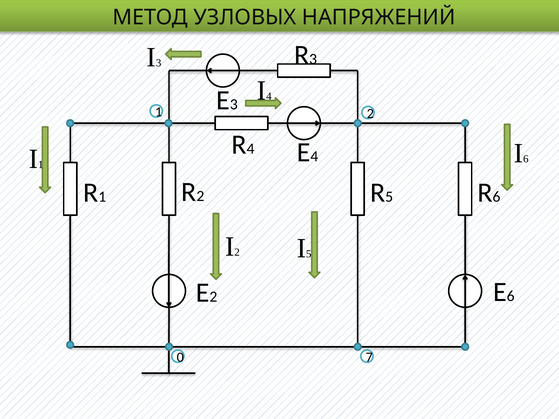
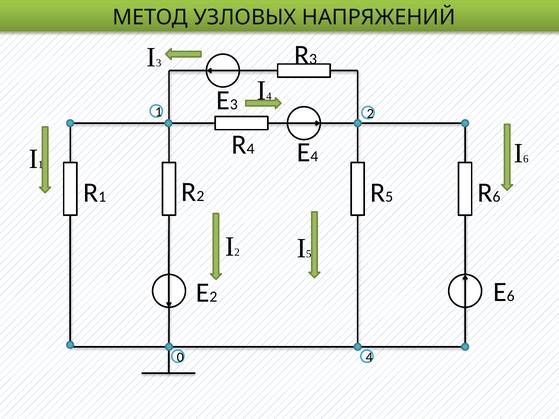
0 7: 7 -> 4
